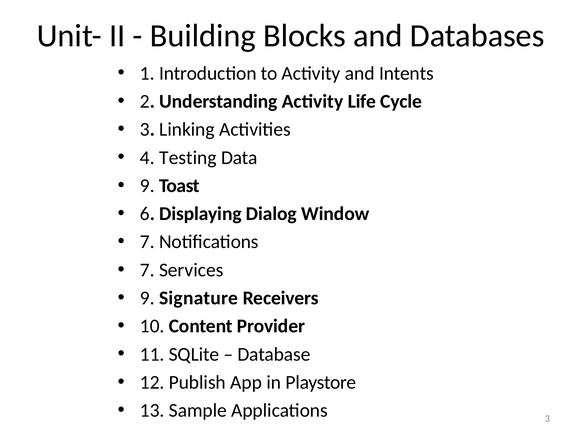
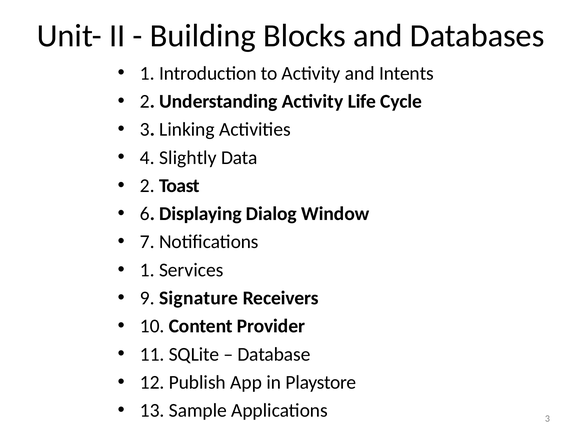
Testing: Testing -> Slightly
9 at (147, 186): 9 -> 2
7 at (147, 270): 7 -> 1
